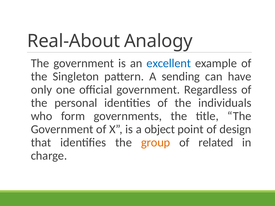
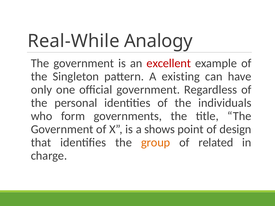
Real-About: Real-About -> Real-While
excellent colour: blue -> red
sending: sending -> existing
object: object -> shows
